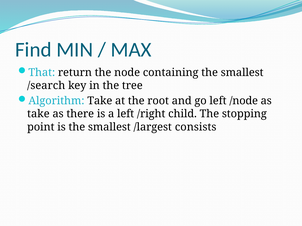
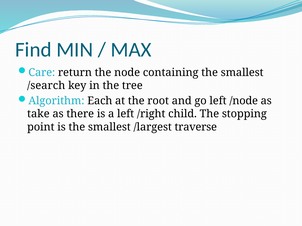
That: That -> Care
Algorithm Take: Take -> Each
consists: consists -> traverse
